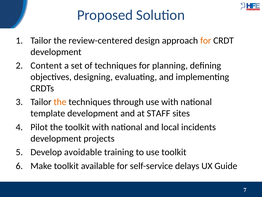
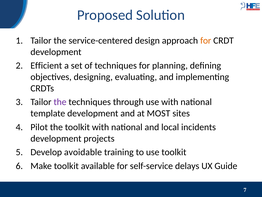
review-centered: review-centered -> service-centered
Content: Content -> Efficient
the at (60, 102) colour: orange -> purple
STAFF: STAFF -> MOST
